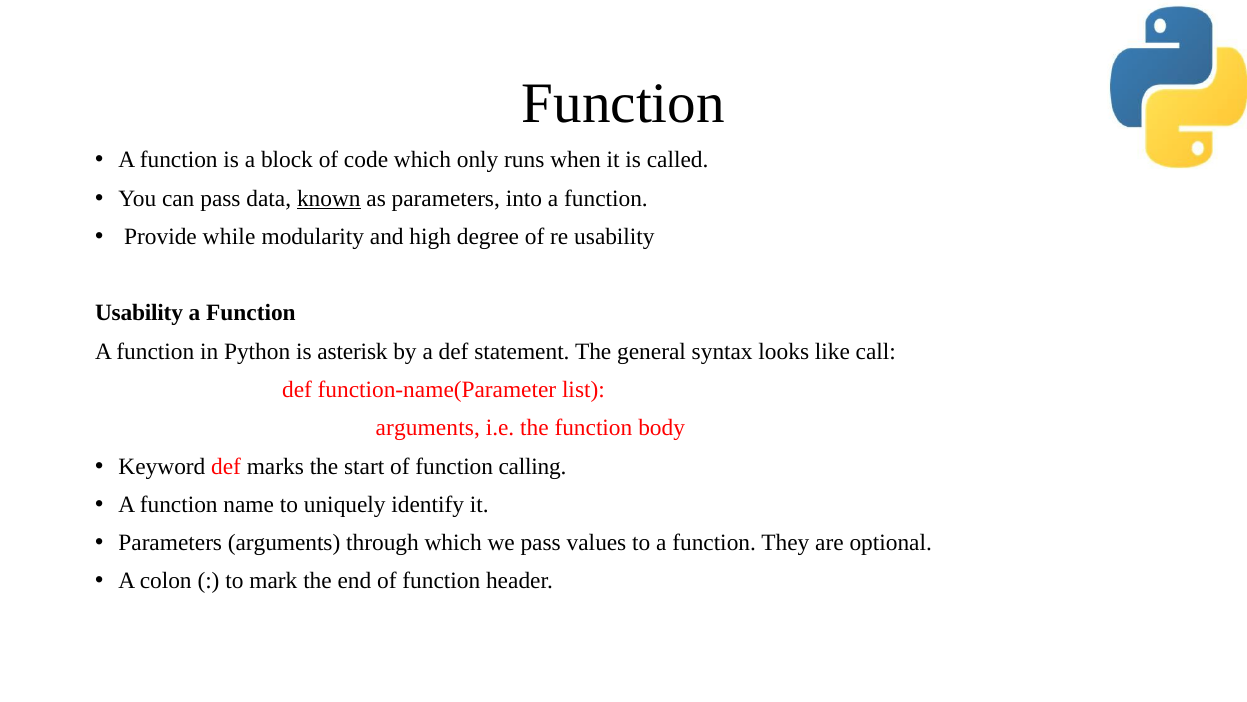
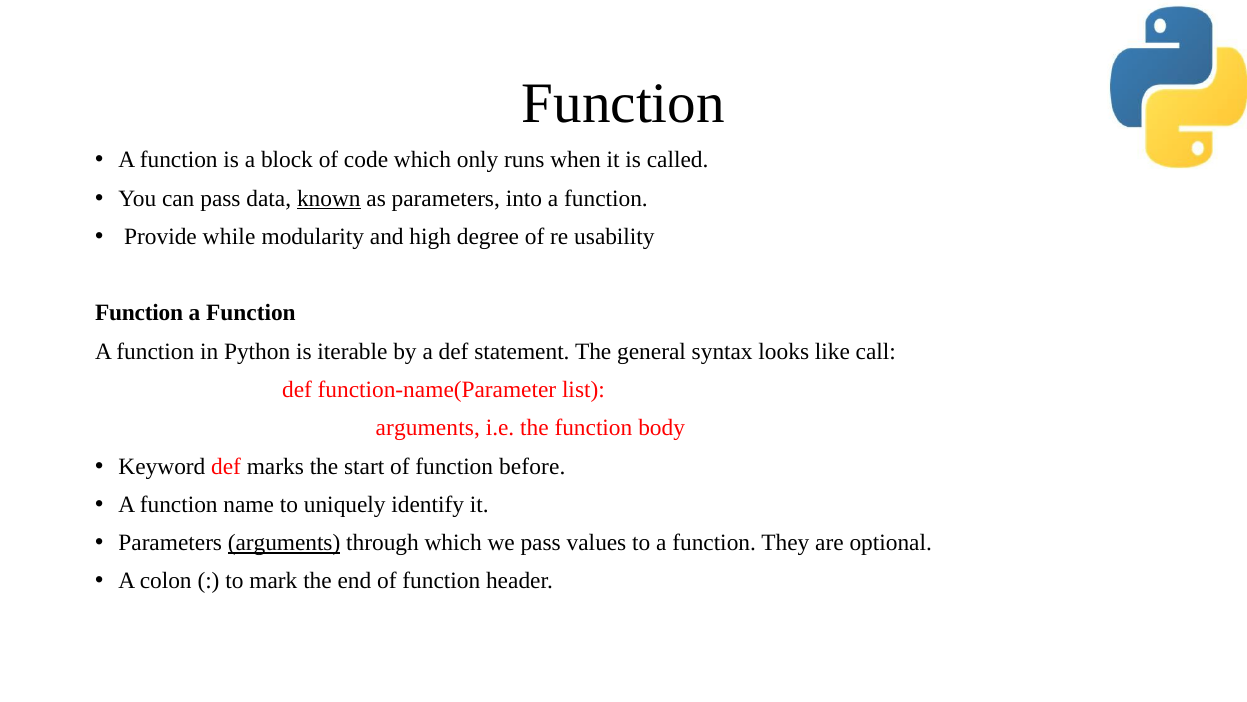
Usability at (139, 313): Usability -> Function
asterisk: asterisk -> iterable
calling: calling -> before
arguments at (284, 542) underline: none -> present
